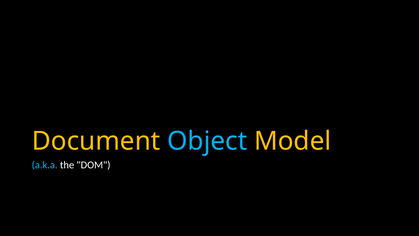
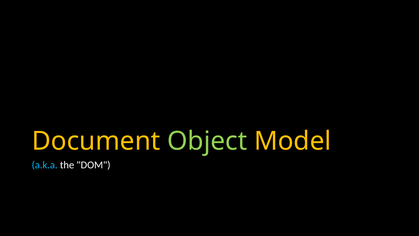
Object colour: light blue -> light green
